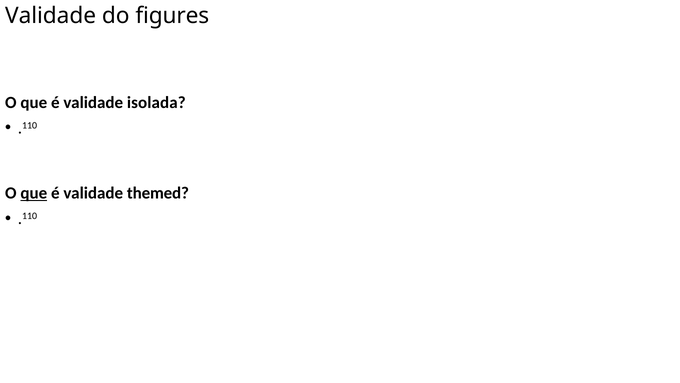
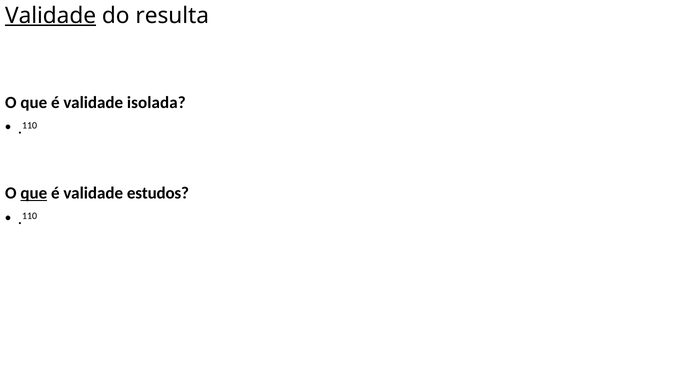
Validade at (51, 16) underline: none -> present
figures: figures -> resulta
themed: themed -> estudos
